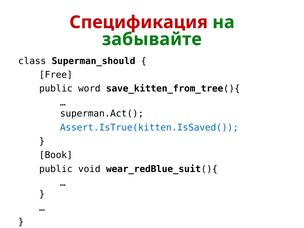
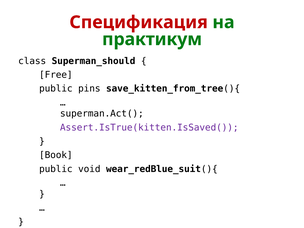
забывайте: забывайте -> практикум
word: word -> pins
Assert.IsTrue(kitten.IsSaved( colour: blue -> purple
